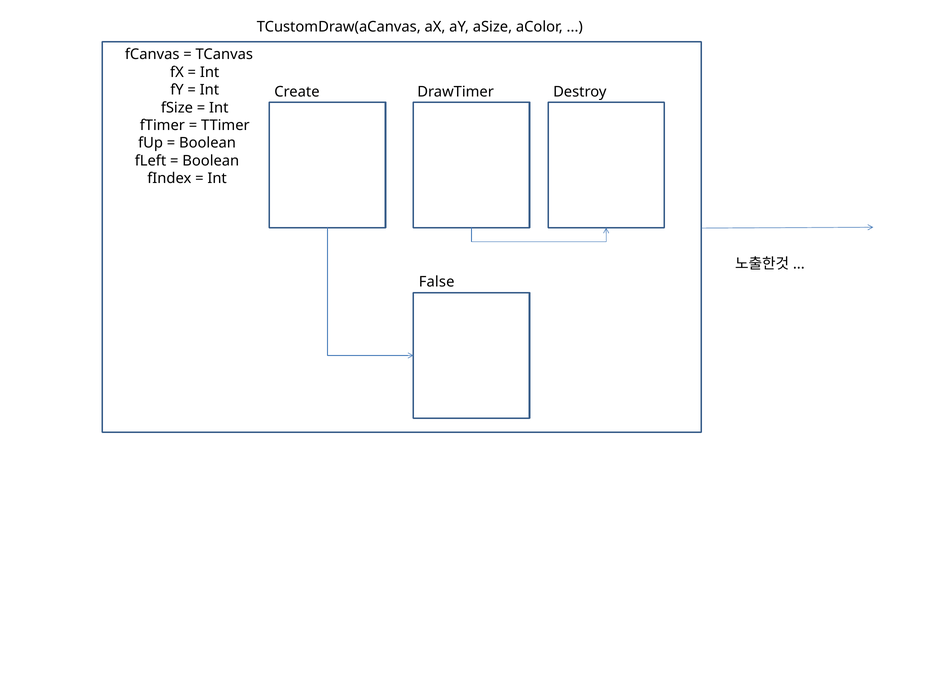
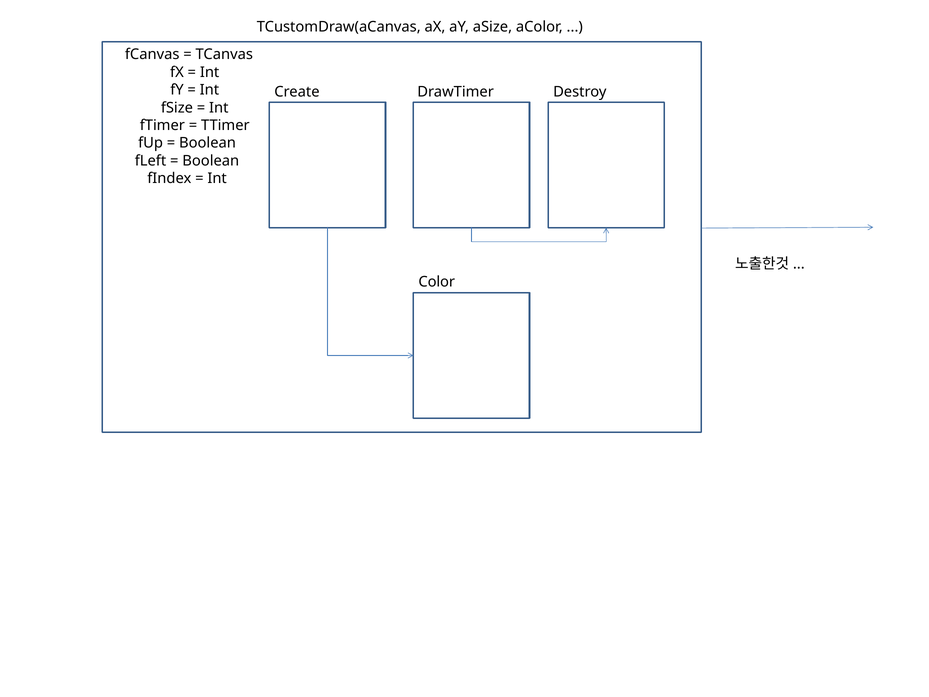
False: False -> Color
